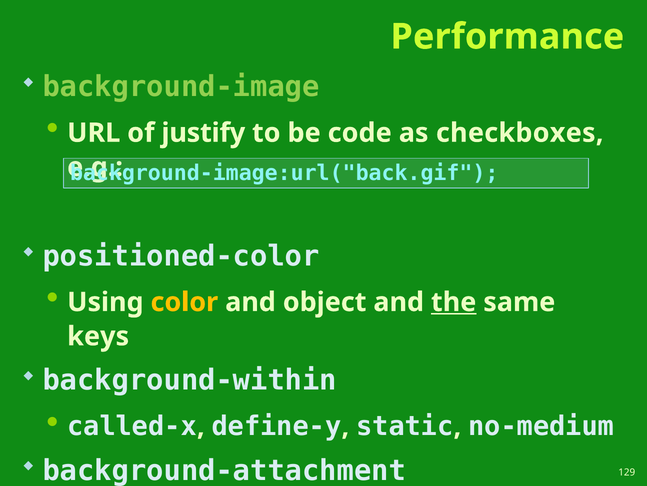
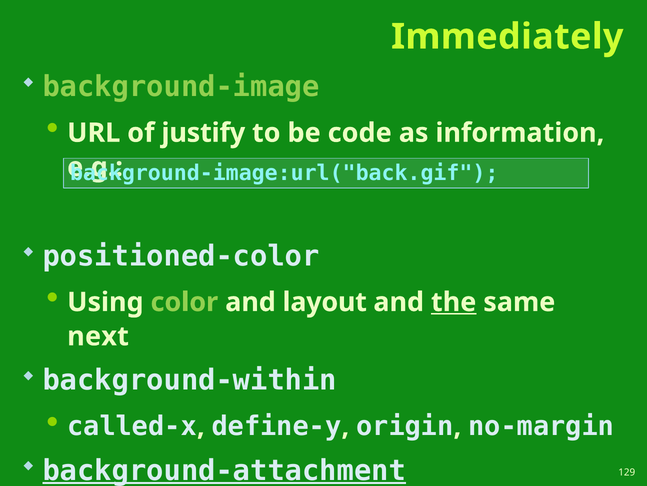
Performance: Performance -> Immediately
checkboxes: checkboxes -> information
color colour: yellow -> light green
object: object -> layout
keys: keys -> next
static: static -> origin
no-medium: no-medium -> no-margin
background-attachment underline: none -> present
